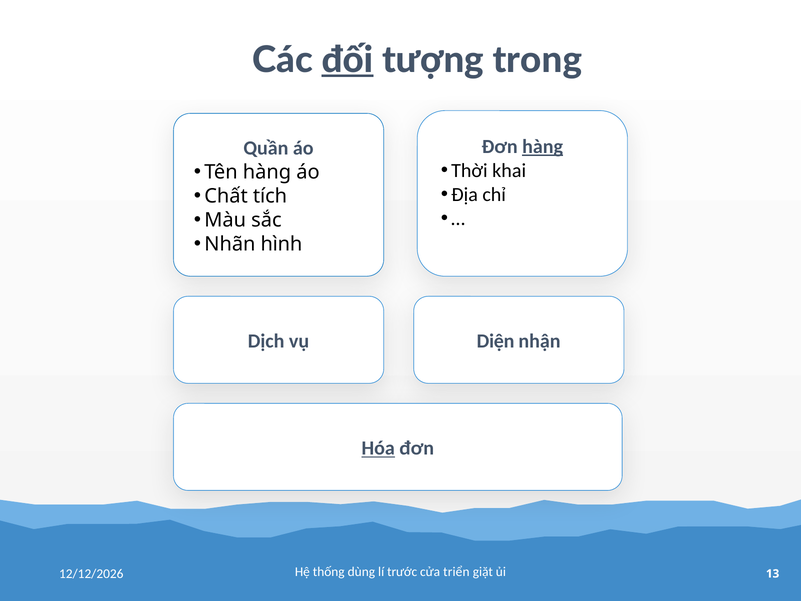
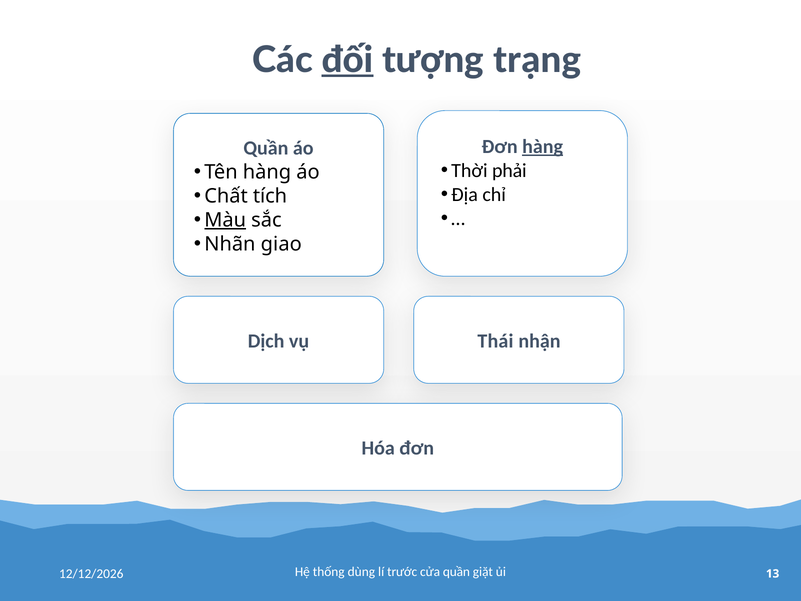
trong: trong -> trạng
khai: khai -> phải
Màu underline: none -> present
hình: hình -> giao
Diện: Diện -> Thái
Hóa underline: present -> none
cửa triển: triển -> quần
